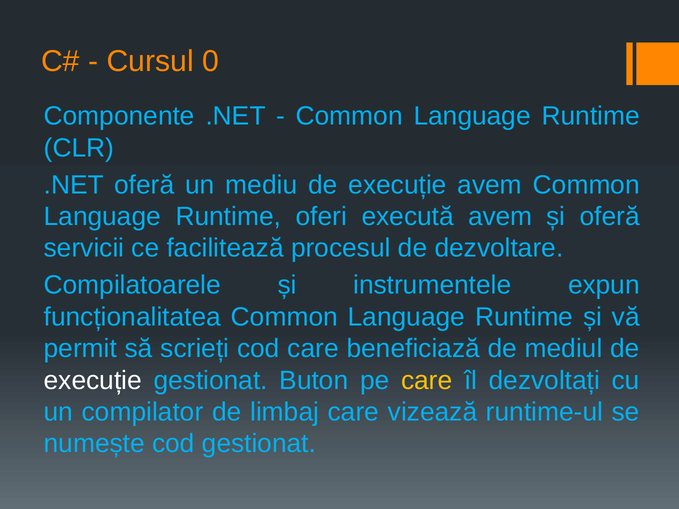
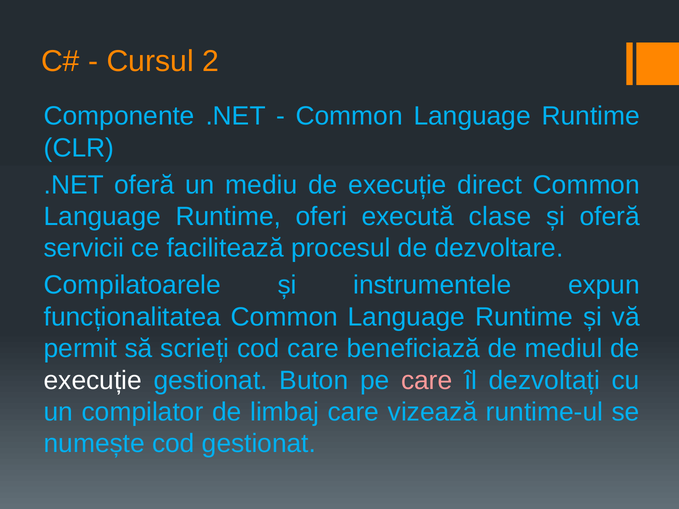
0: 0 -> 2
execuție avem: avem -> direct
execută avem: avem -> clase
care at (427, 381) colour: yellow -> pink
